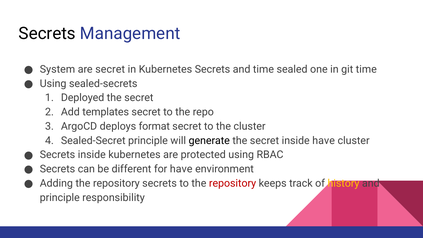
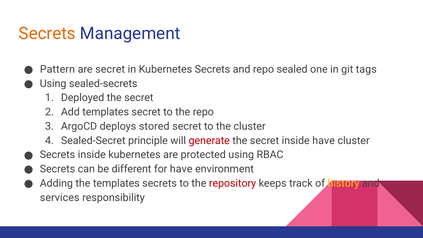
Secrets at (47, 33) colour: black -> orange
System: System -> Pattern
and time: time -> repo
git time: time -> tags
format: format -> stored
generate colour: black -> red
Adding the repository: repository -> templates
principle at (60, 198): principle -> services
